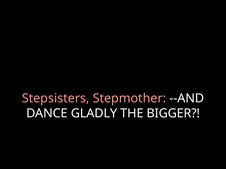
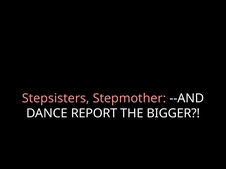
GLADLY: GLADLY -> REPORT
